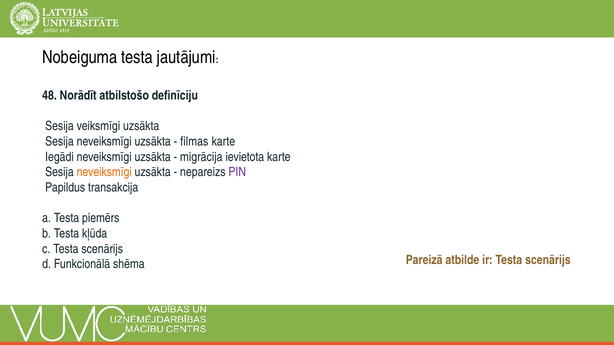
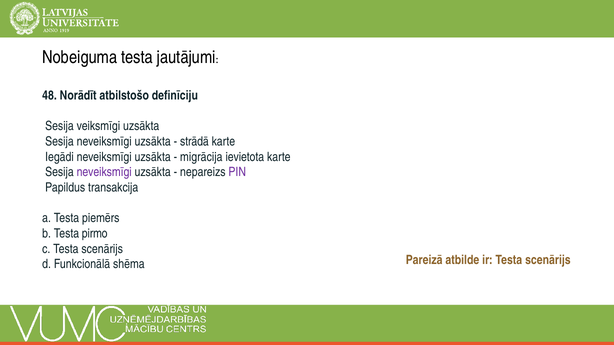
filmas: filmas -> strādā
neveiksmīgi at (104, 172) colour: orange -> purple
kļūda: kļūda -> pirmo
